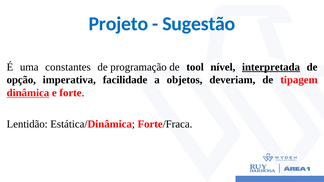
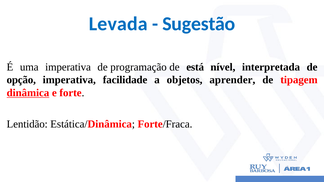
Projeto: Projeto -> Levada
uma constantes: constantes -> imperativa
tool: tool -> está
interpretada underline: present -> none
deveriam: deveriam -> aprender
